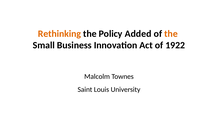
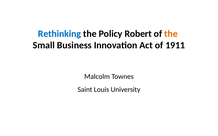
Rethinking colour: orange -> blue
Added: Added -> Robert
1922: 1922 -> 1911
